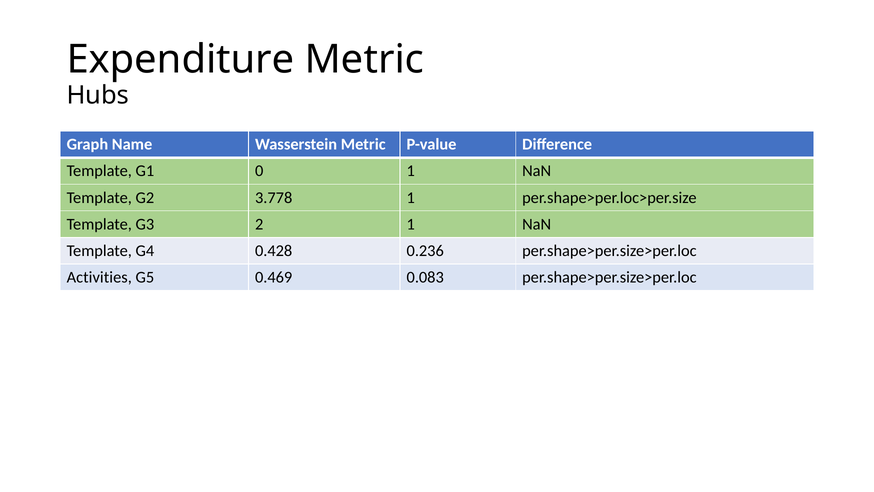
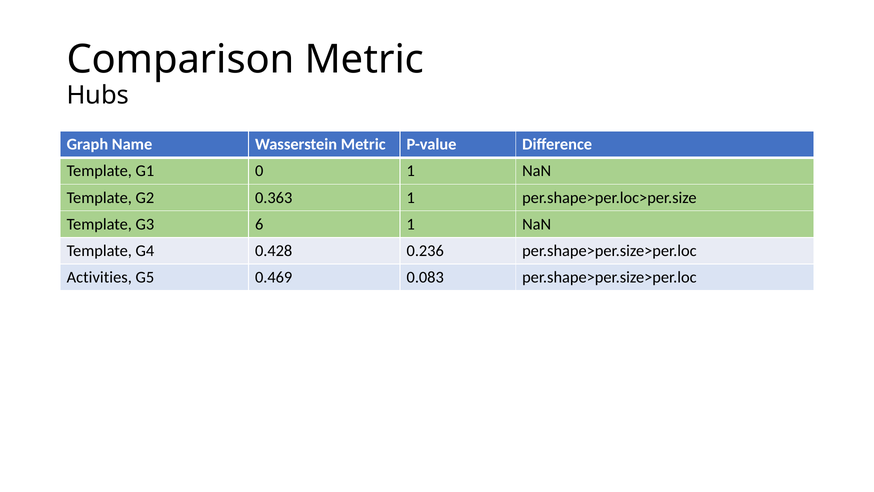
Expenditure: Expenditure -> Comparison
3.778: 3.778 -> 0.363
2: 2 -> 6
